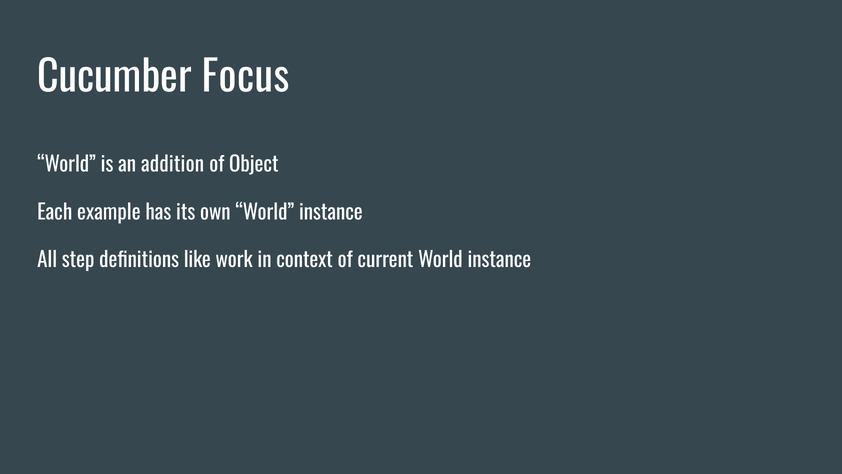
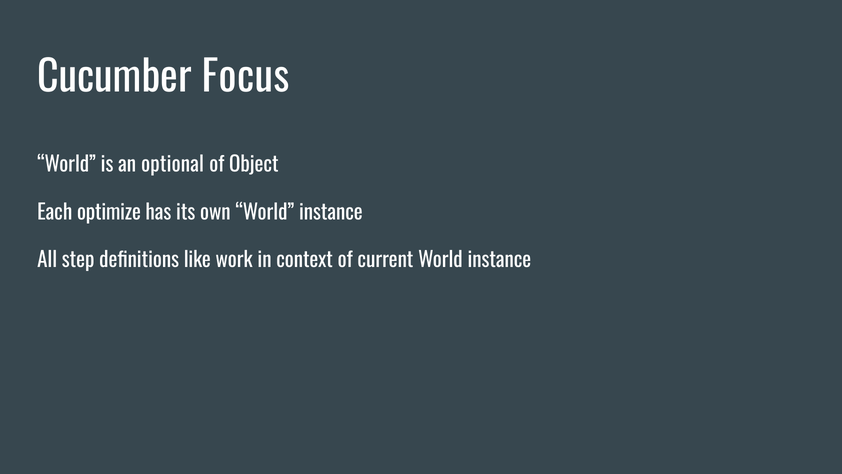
addition: addition -> optional
example: example -> optimize
